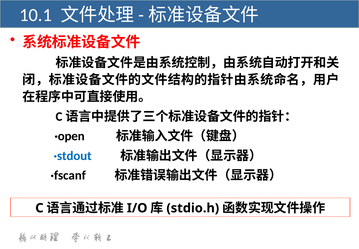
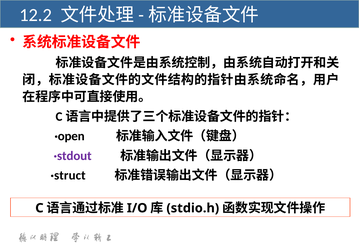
10.1: 10.1 -> 12.2
·stdout colour: blue -> purple
·fscanf: ·fscanf -> ·struct
